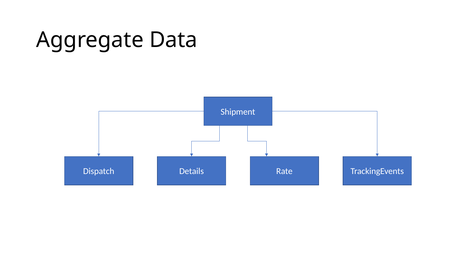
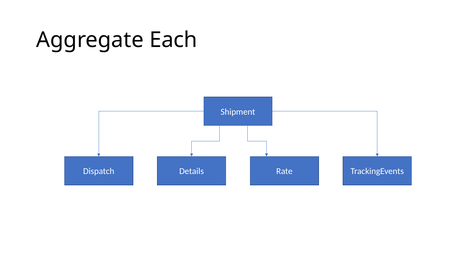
Data: Data -> Each
